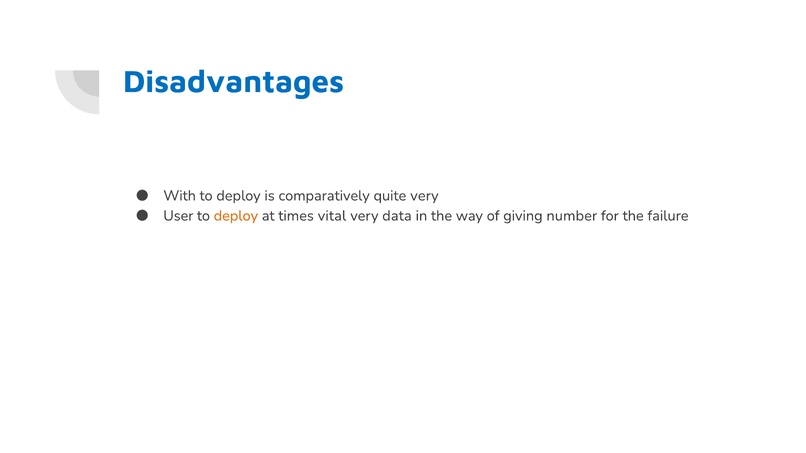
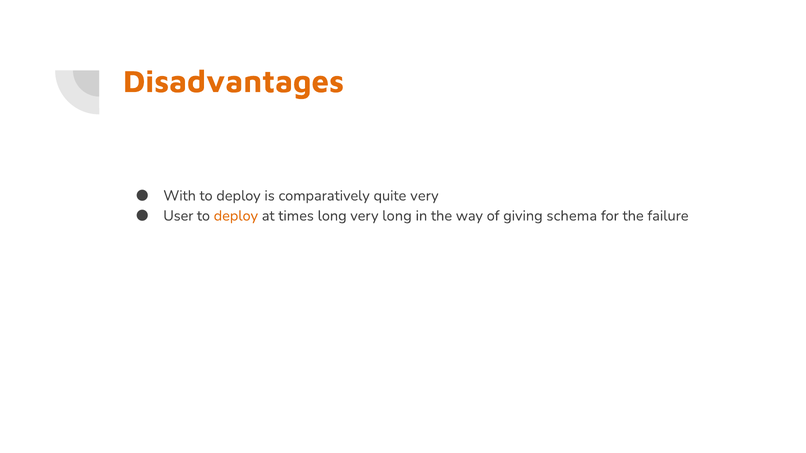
Disadvantages colour: blue -> orange
times vital: vital -> long
very data: data -> long
number: number -> schema
